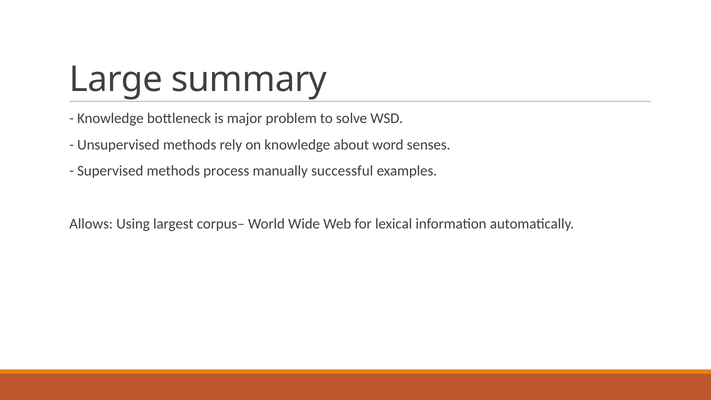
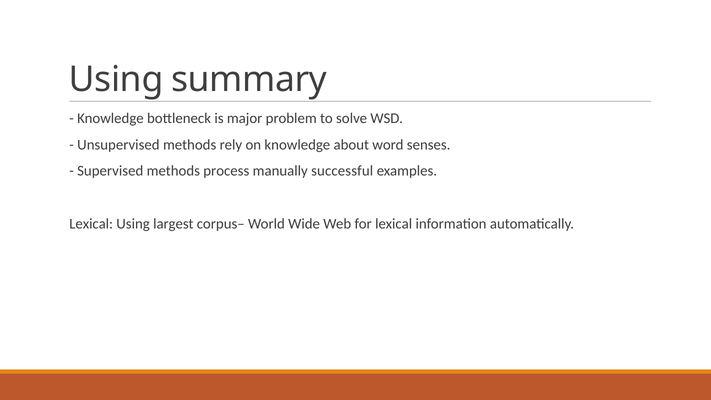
Large at (116, 80): Large -> Using
Allows at (91, 224): Allows -> Lexical
